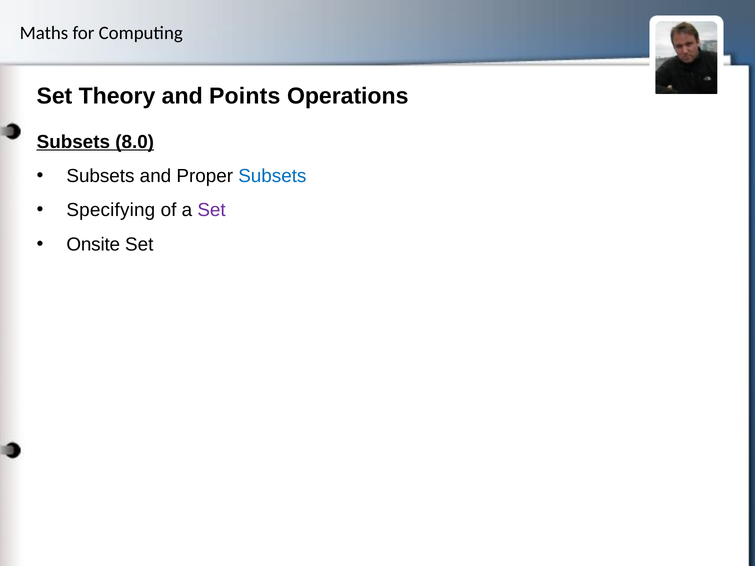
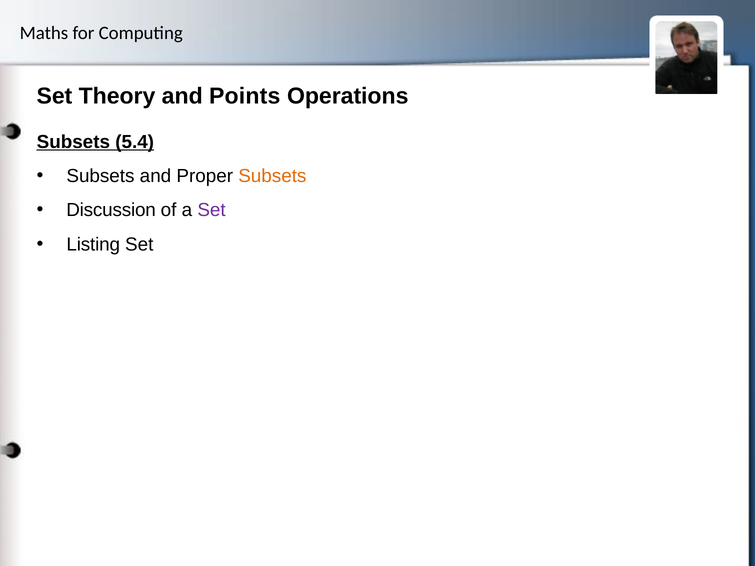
8.0: 8.0 -> 5.4
Subsets at (272, 176) colour: blue -> orange
Specifying: Specifying -> Discussion
Onsite: Onsite -> Listing
